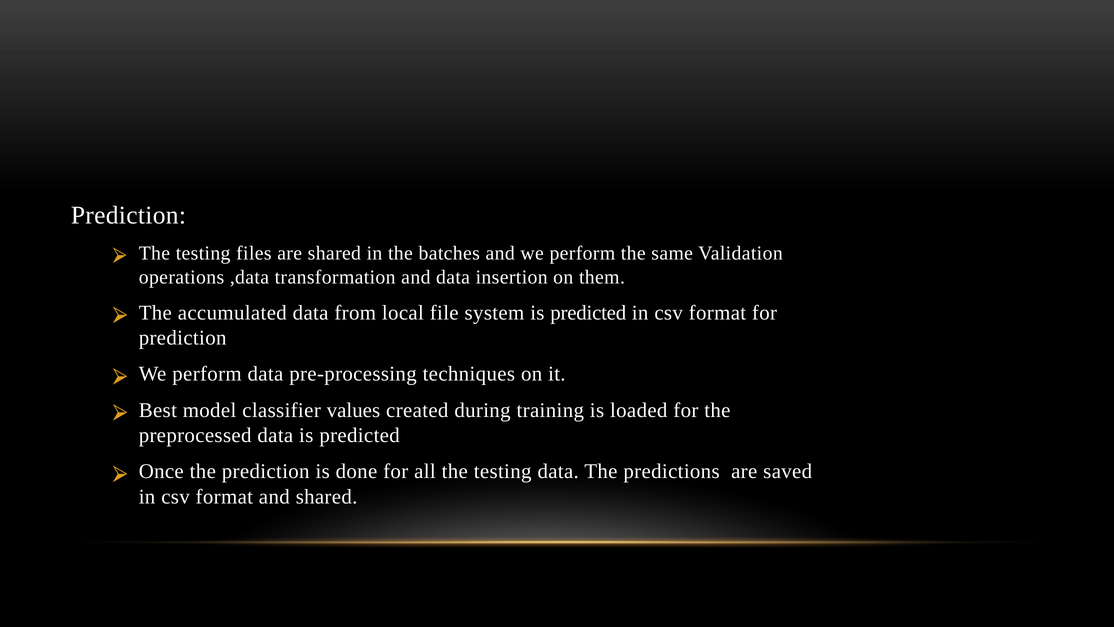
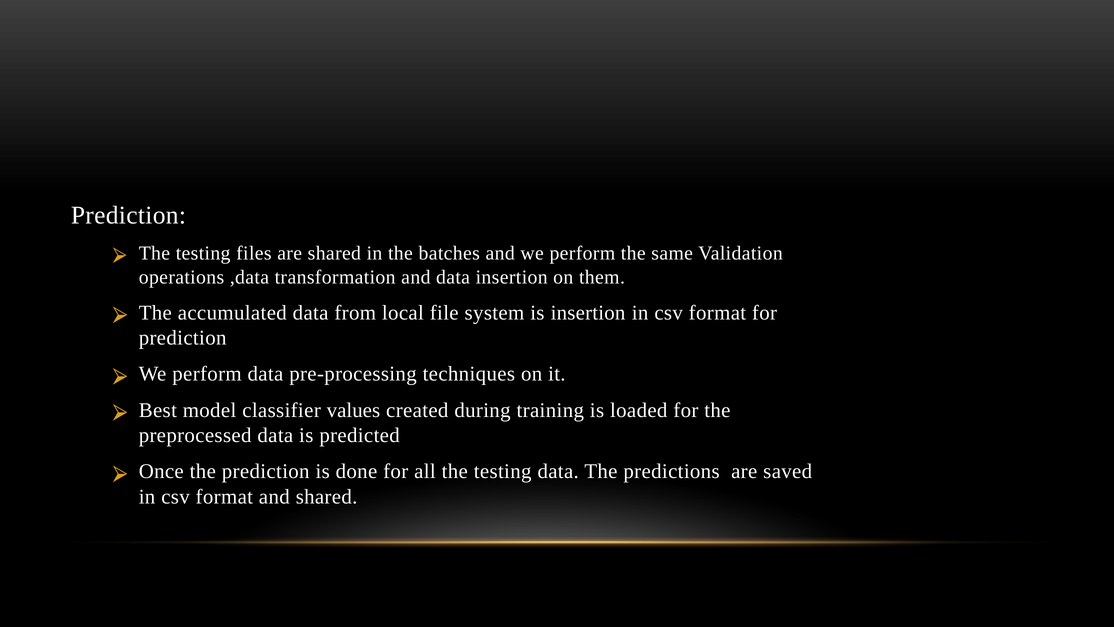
system is predicted: predicted -> insertion
